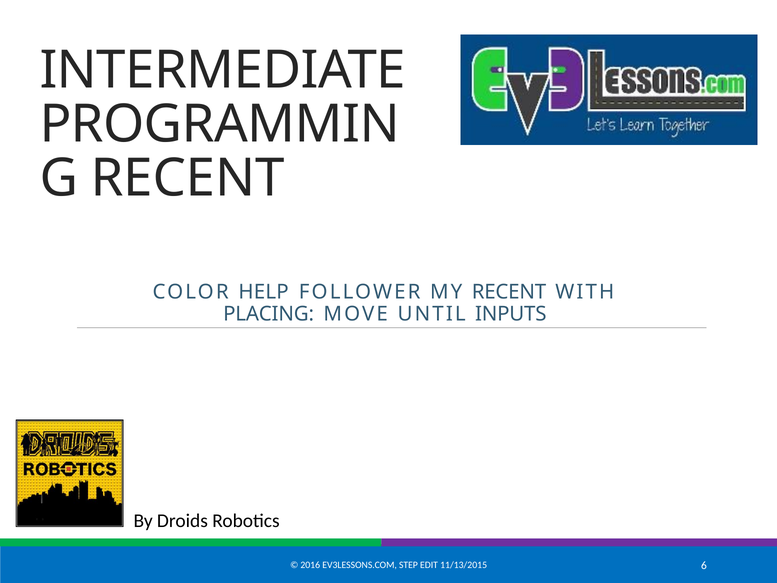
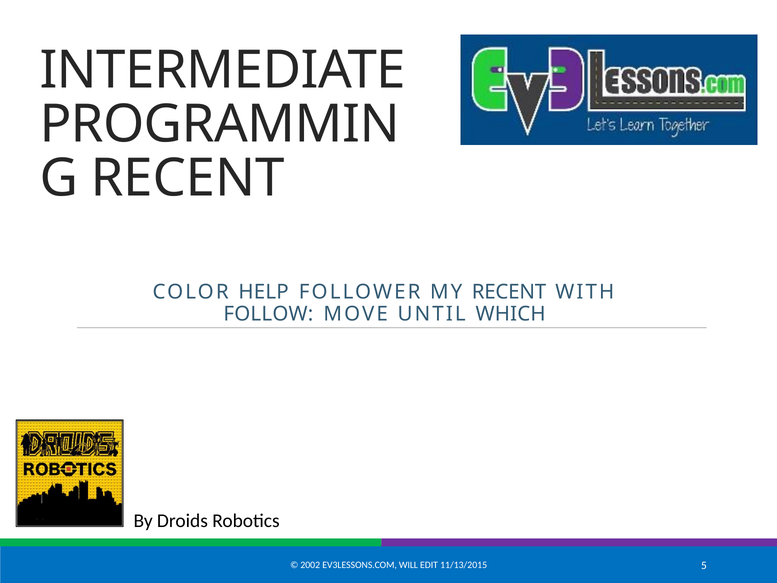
PLACING: PLACING -> FOLLOW
INPUTS: INPUTS -> WHICH
2016: 2016 -> 2002
STEP: STEP -> WILL
6: 6 -> 5
